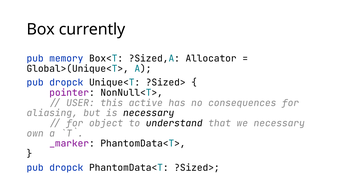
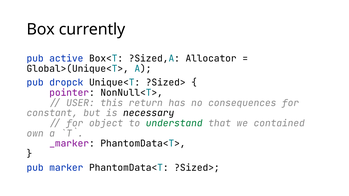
memory: memory -> active
active: active -> return
aliasing: aliasing -> constant
understand colour: black -> green
we necessary: necessary -> contained
dropck at (66, 168): dropck -> marker
